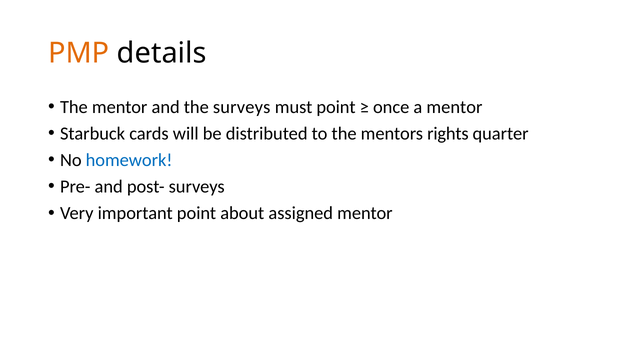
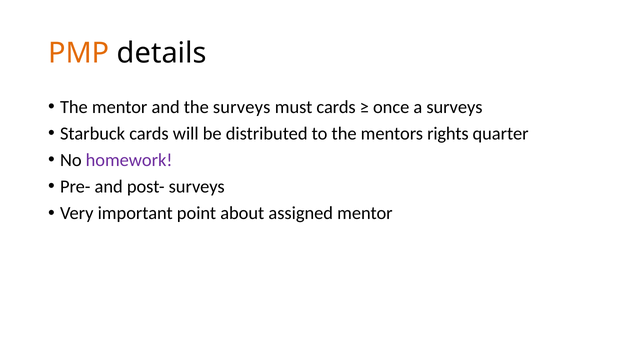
must point: point -> cards
a mentor: mentor -> surveys
homework colour: blue -> purple
